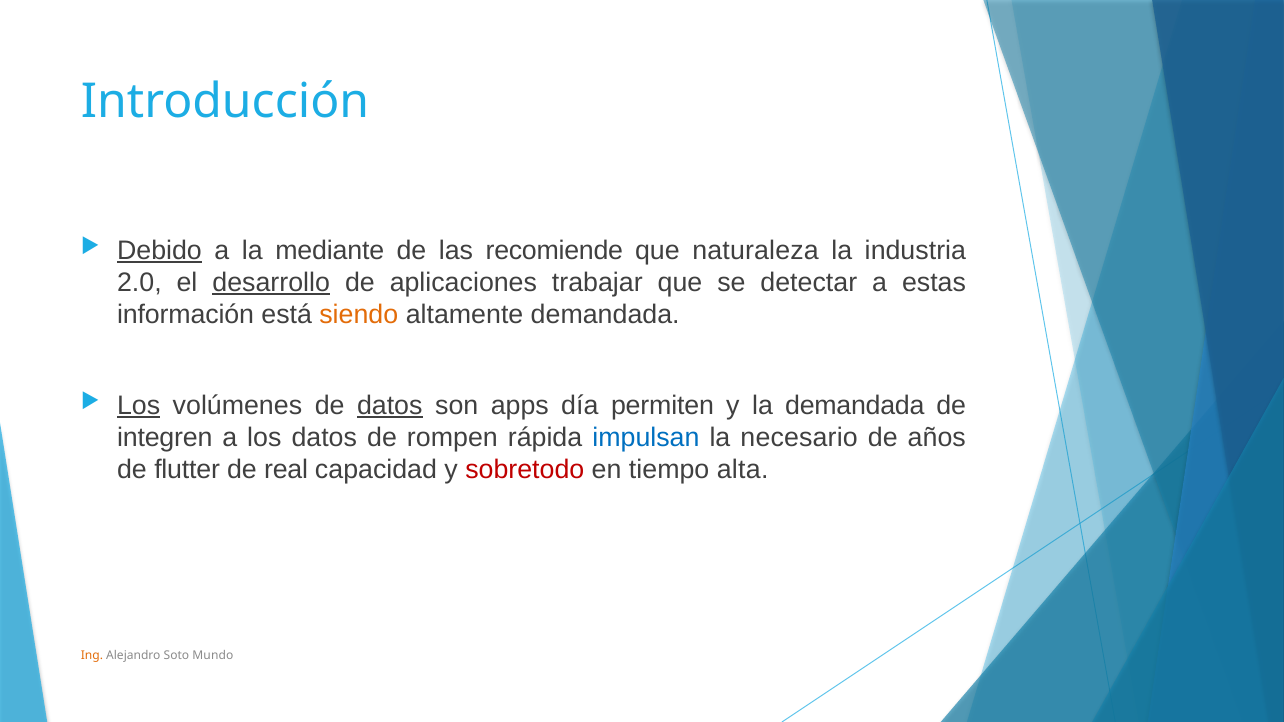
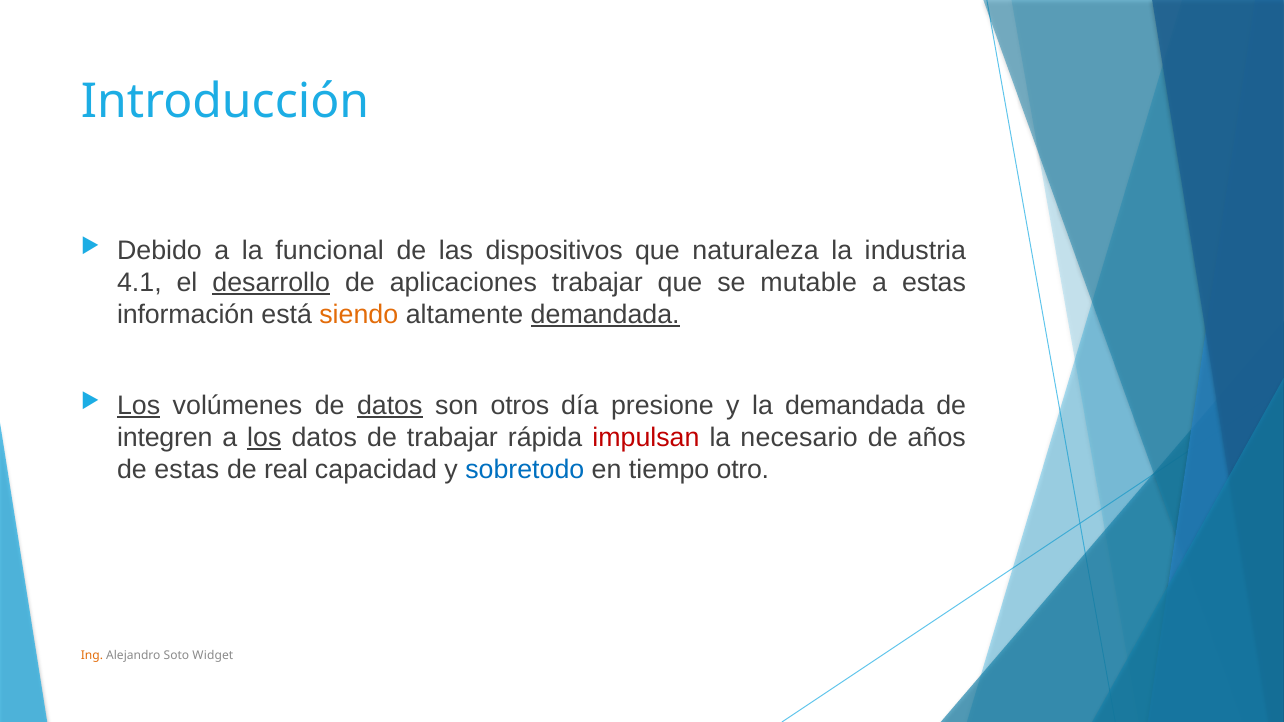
Debido underline: present -> none
mediante: mediante -> funcional
recomiende: recomiende -> dispositivos
2.0: 2.0 -> 4.1
detectar: detectar -> mutable
demandada at (605, 315) underline: none -> present
apps: apps -> otros
permiten: permiten -> presione
los at (264, 438) underline: none -> present
de rompen: rompen -> trabajar
impulsan colour: blue -> red
de flutter: flutter -> estas
sobretodo colour: red -> blue
alta: alta -> otro
Mundo: Mundo -> Widget
